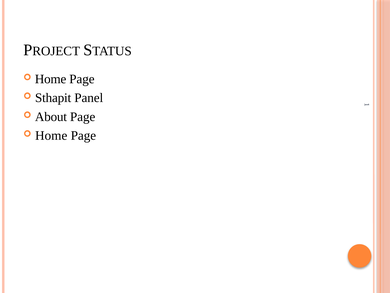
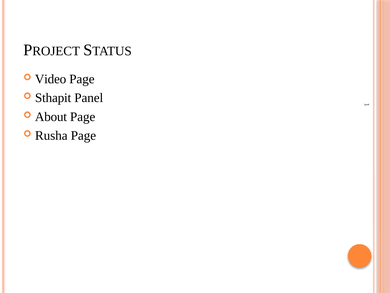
Home at (51, 79): Home -> Video
Home at (51, 135): Home -> Rusha
